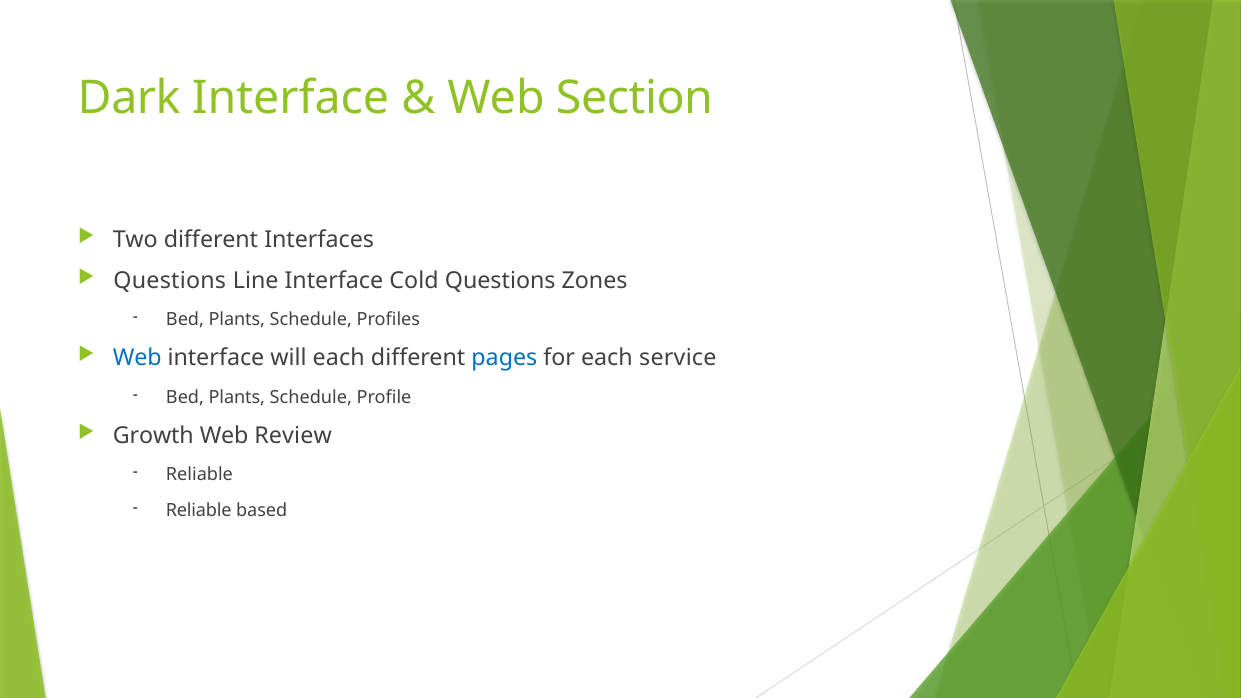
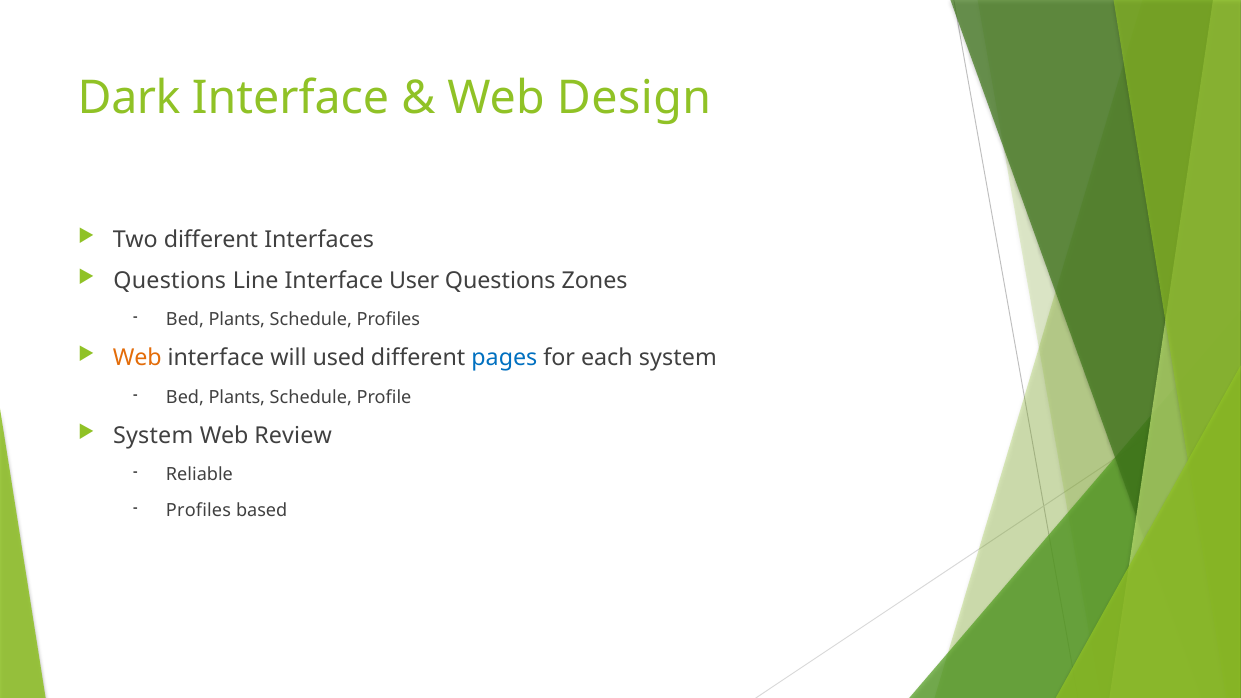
Section: Section -> Design
Cold: Cold -> User
Web at (137, 358) colour: blue -> orange
will each: each -> used
each service: service -> system
Growth at (153, 435): Growth -> System
Reliable at (199, 511): Reliable -> Profiles
